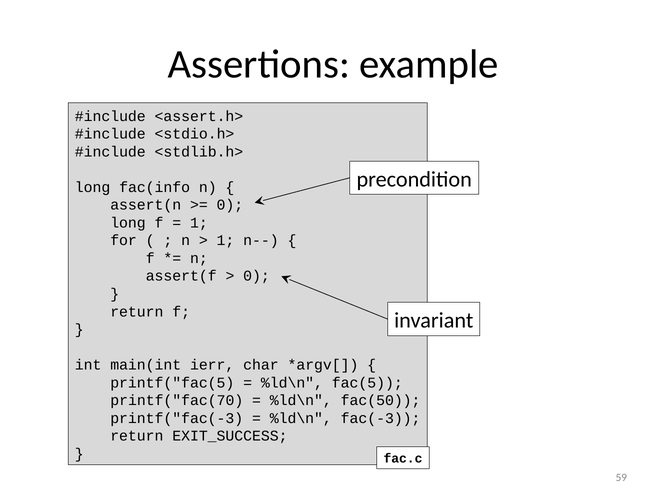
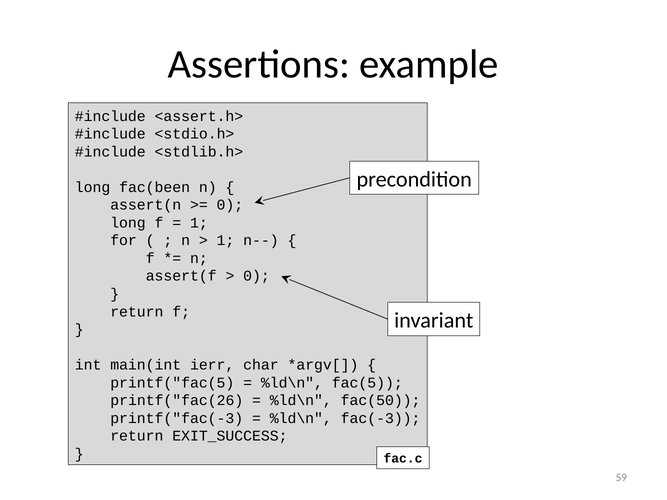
fac(info: fac(info -> fac(been
printf("fac(70: printf("fac(70 -> printf("fac(26
